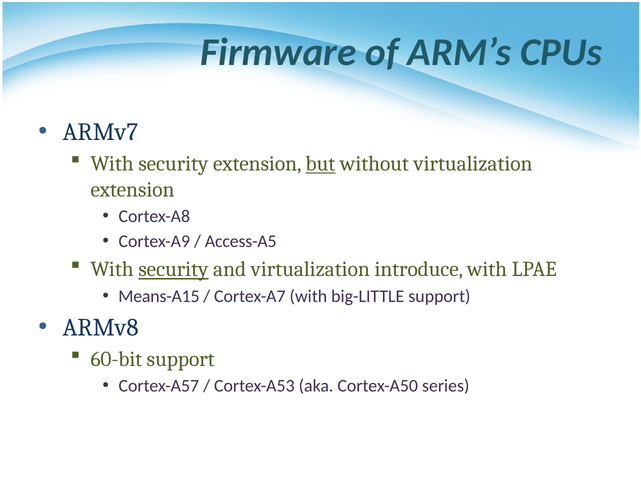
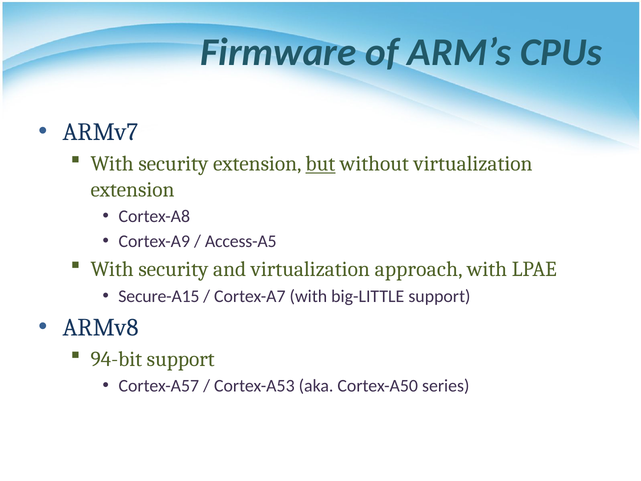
security at (173, 269) underline: present -> none
introduce: introduce -> approach
Means-A15: Means-A15 -> Secure-A15
60-bit: 60-bit -> 94-bit
